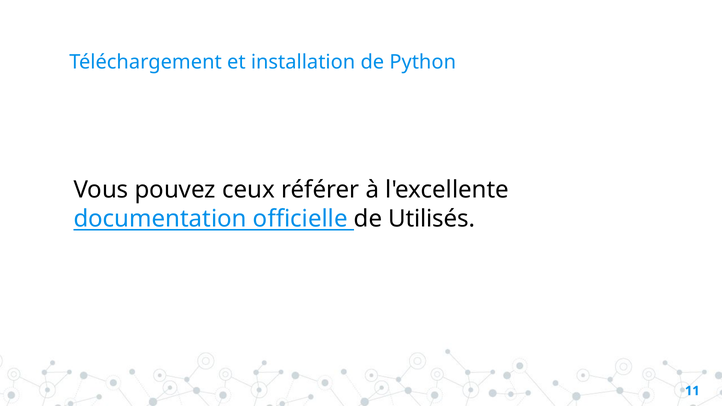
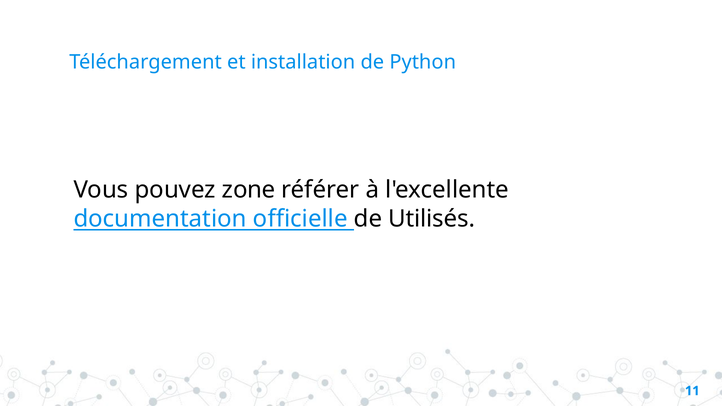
ceux: ceux -> zone
